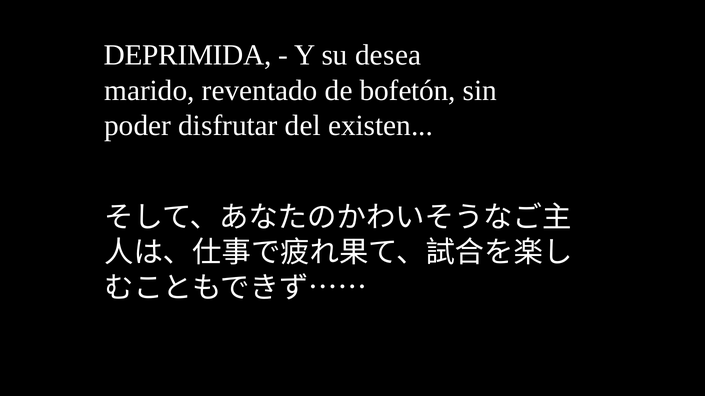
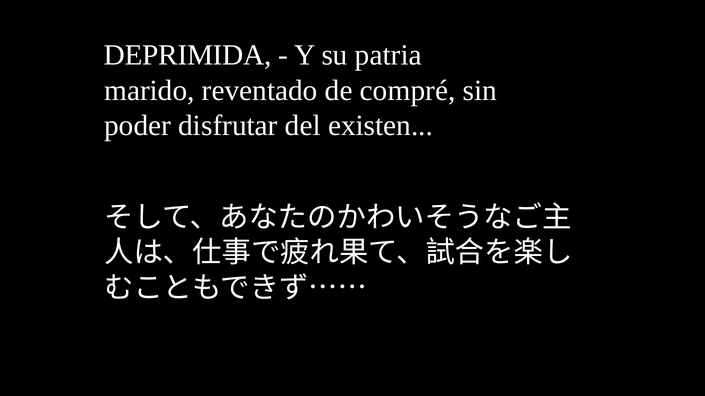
desea: desea -> patria
bofetón: bofetón -> compré
